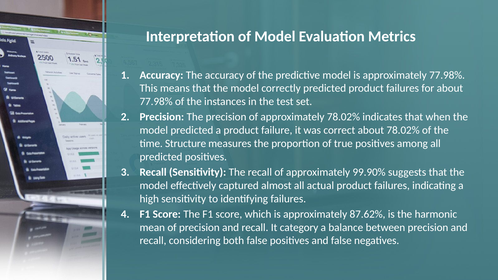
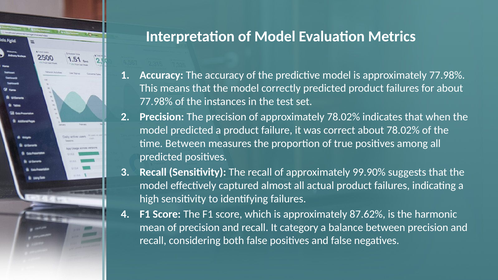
time Structure: Structure -> Between
